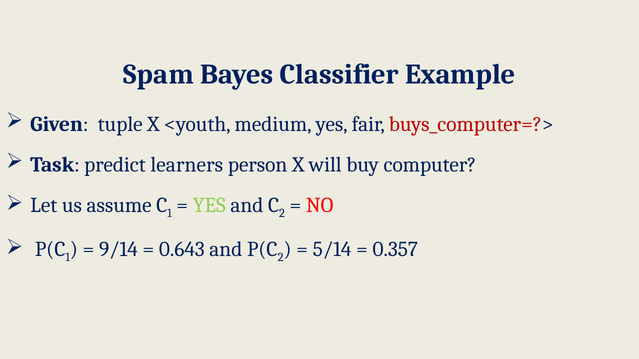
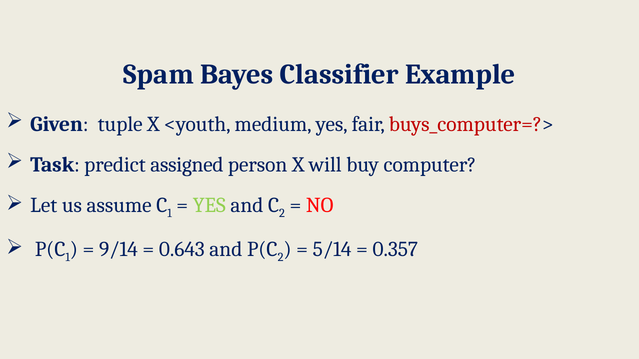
learners: learners -> assigned
